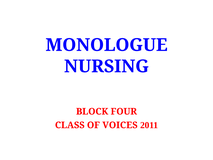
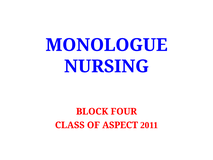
VOICES: VOICES -> ASPECT
